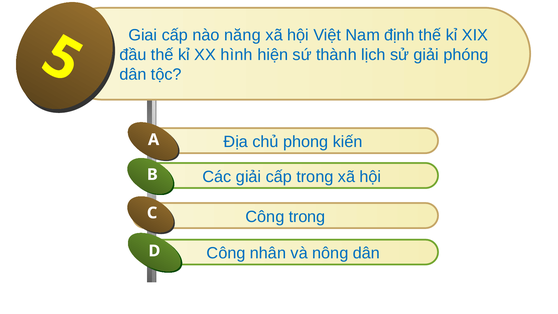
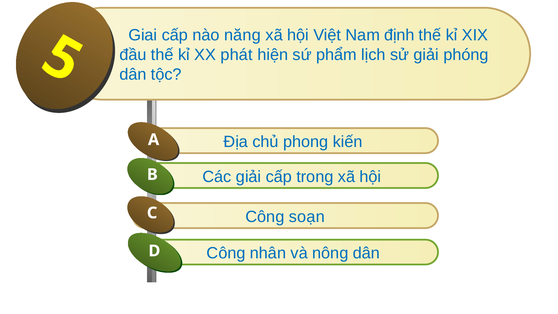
hình: hình -> phát
thành: thành -> phẩm
Công trong: trong -> soạn
